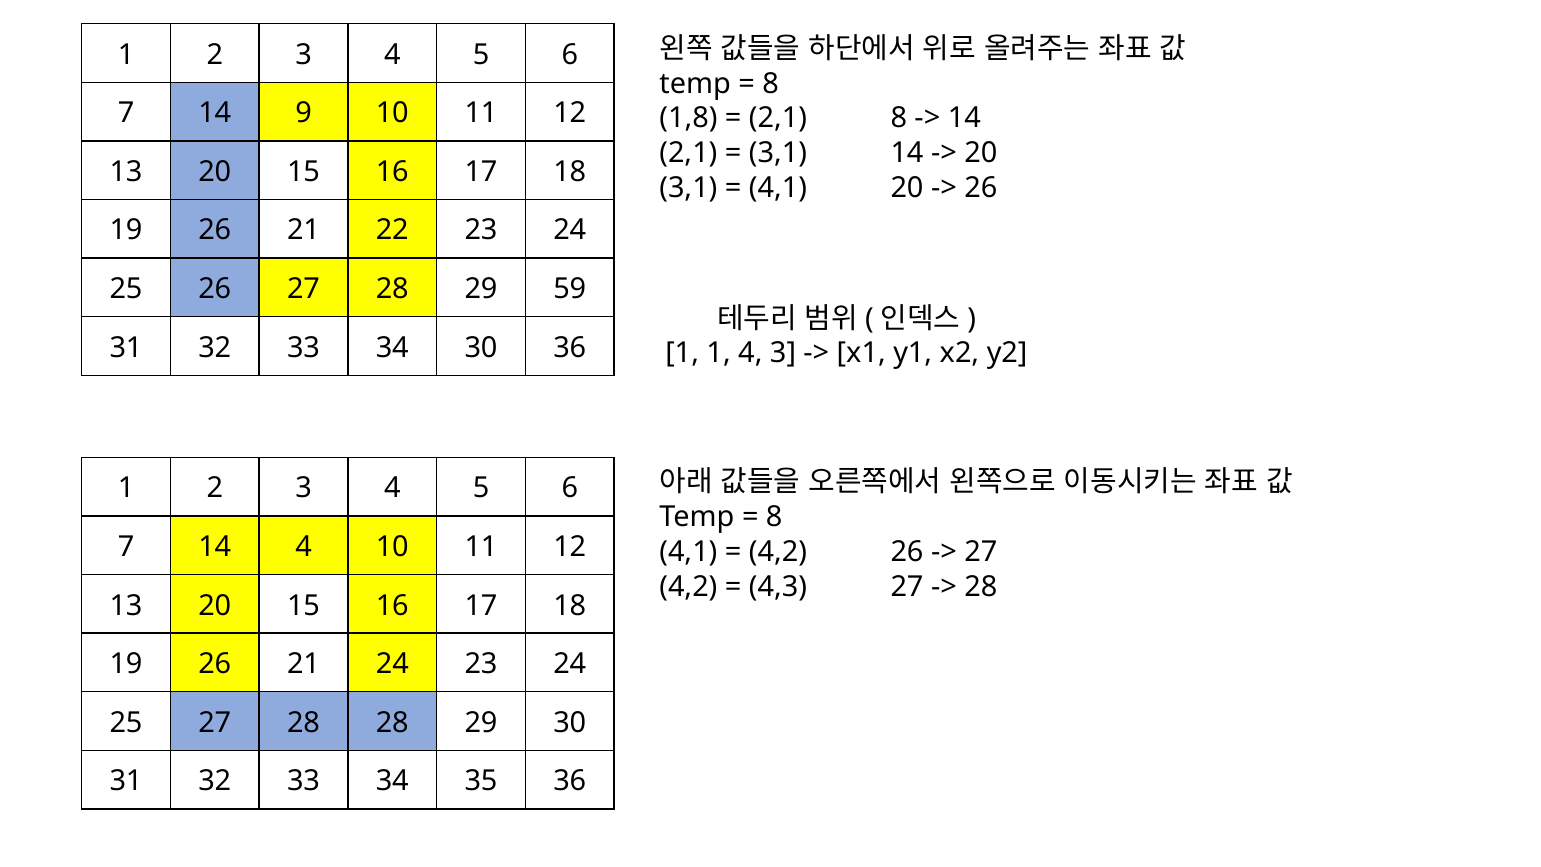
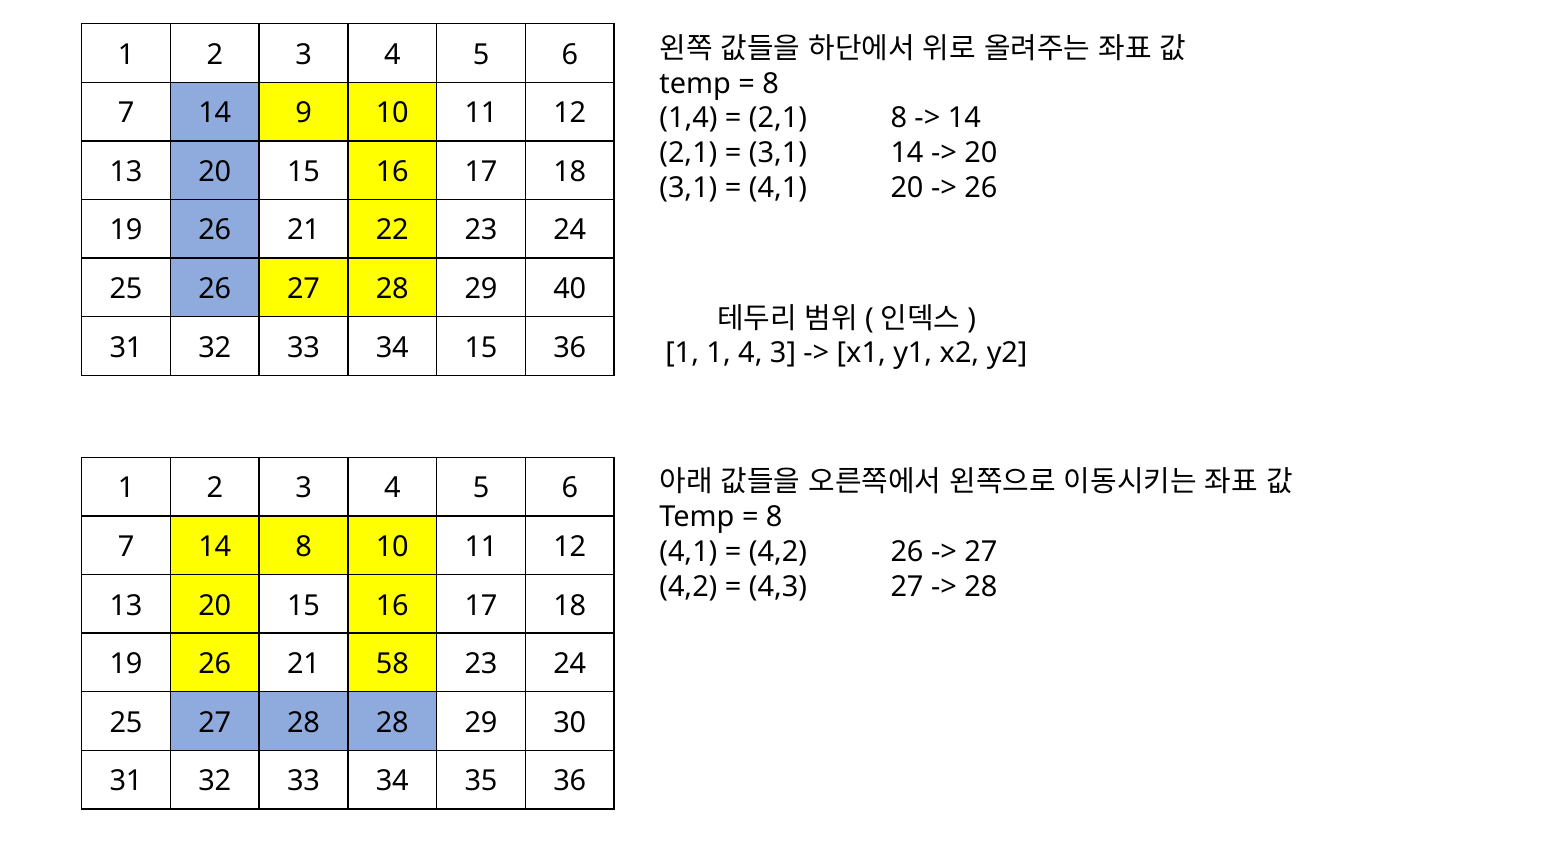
1,8: 1,8 -> 1,4
59: 59 -> 40
34 30: 30 -> 15
14 4: 4 -> 8
21 24: 24 -> 58
